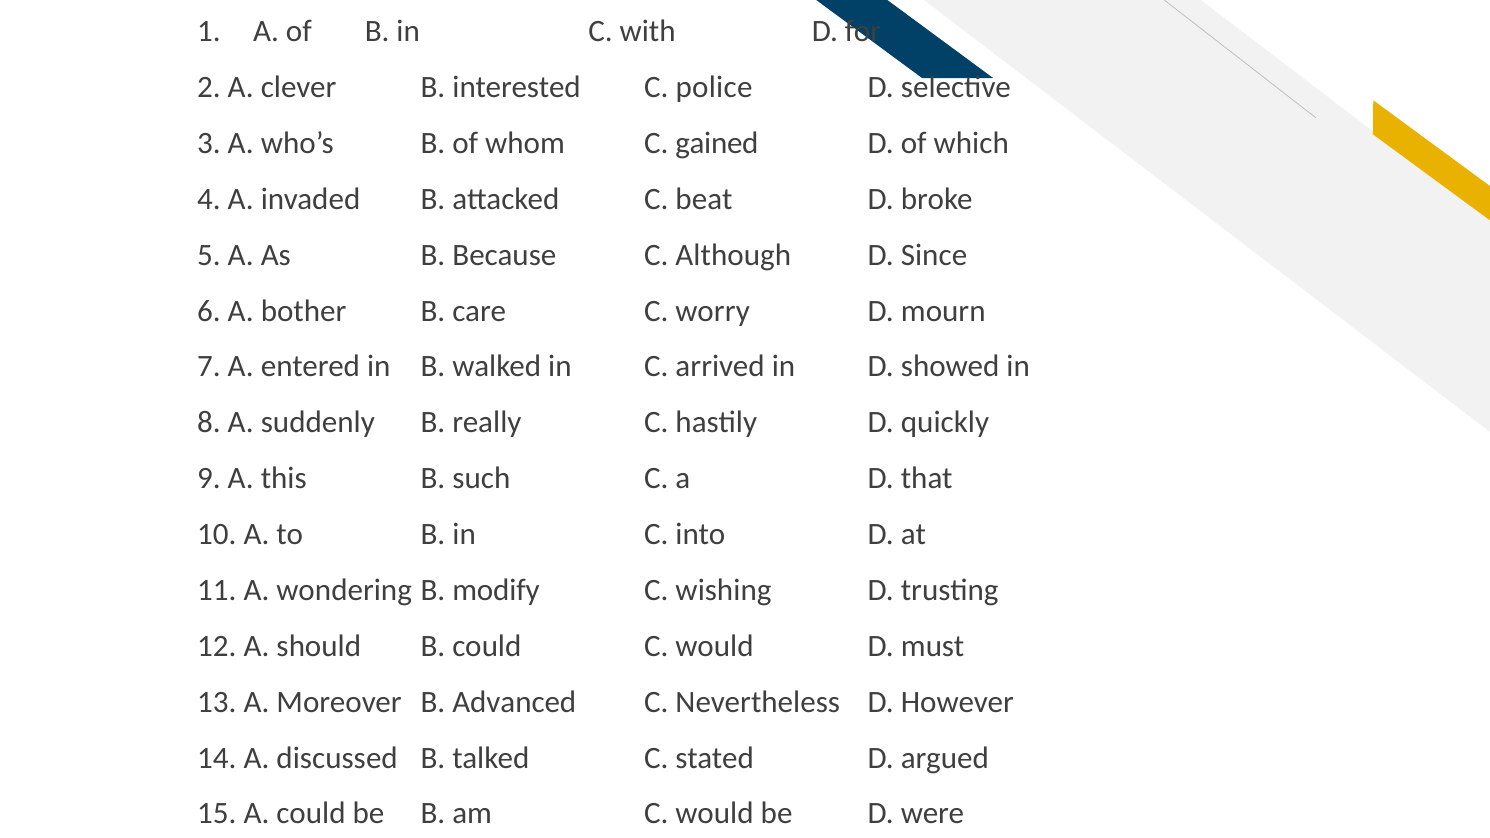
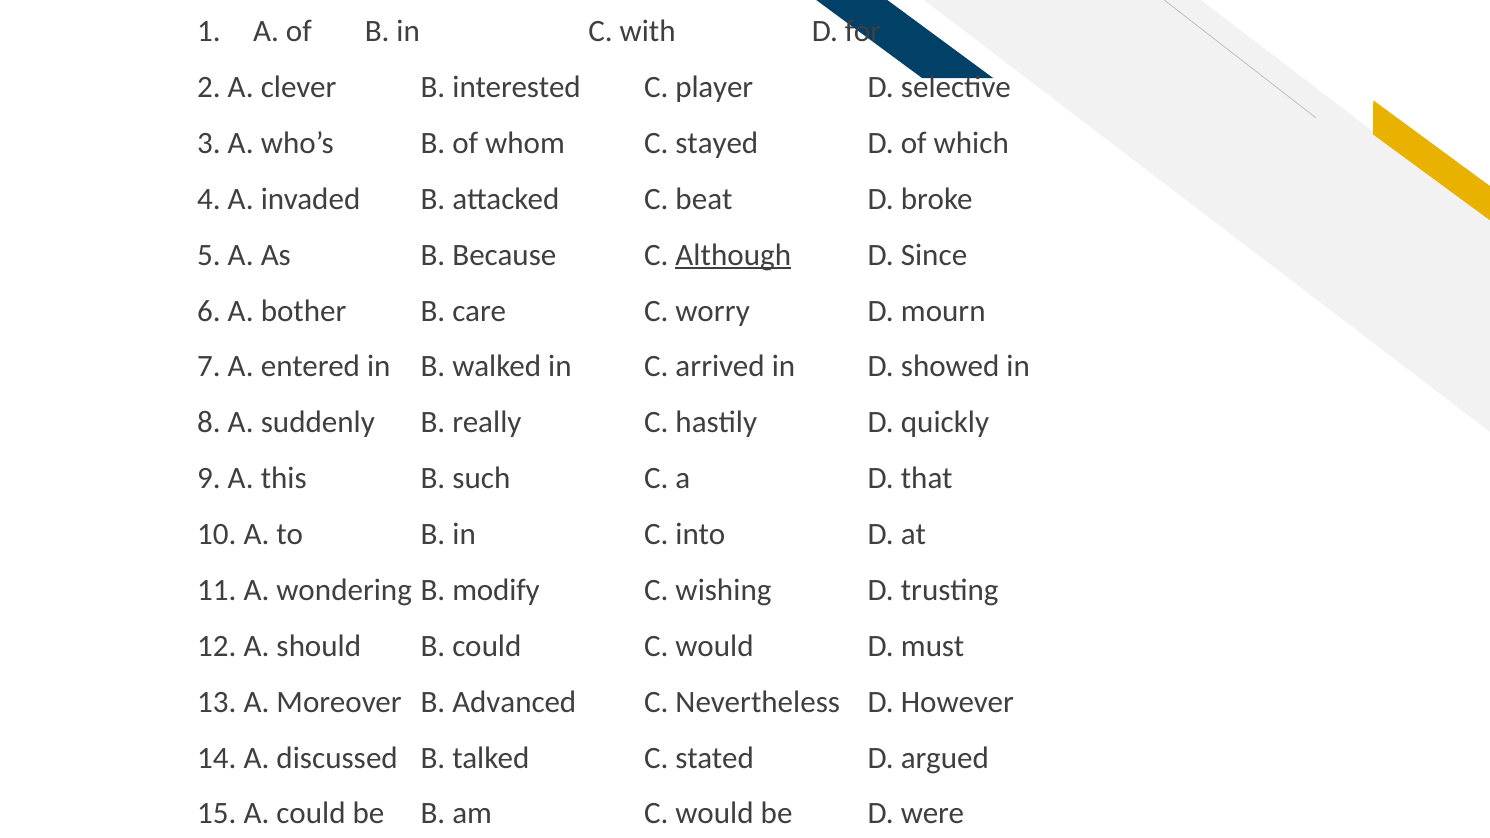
police: police -> player
gained: gained -> stayed
Although underline: none -> present
